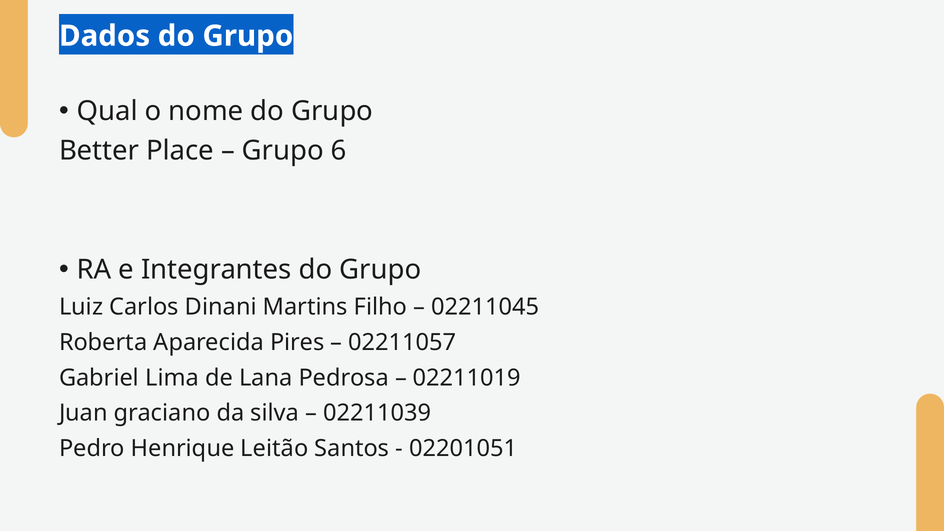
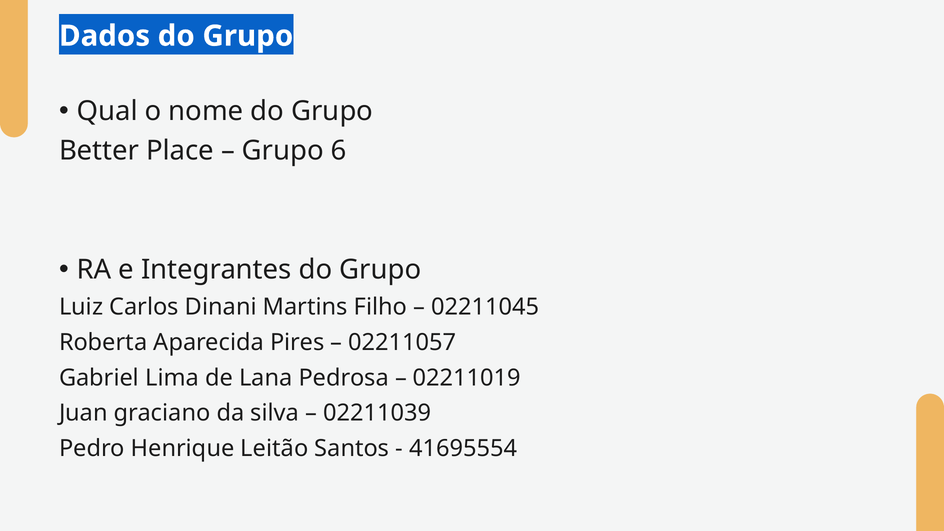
02201051: 02201051 -> 41695554
